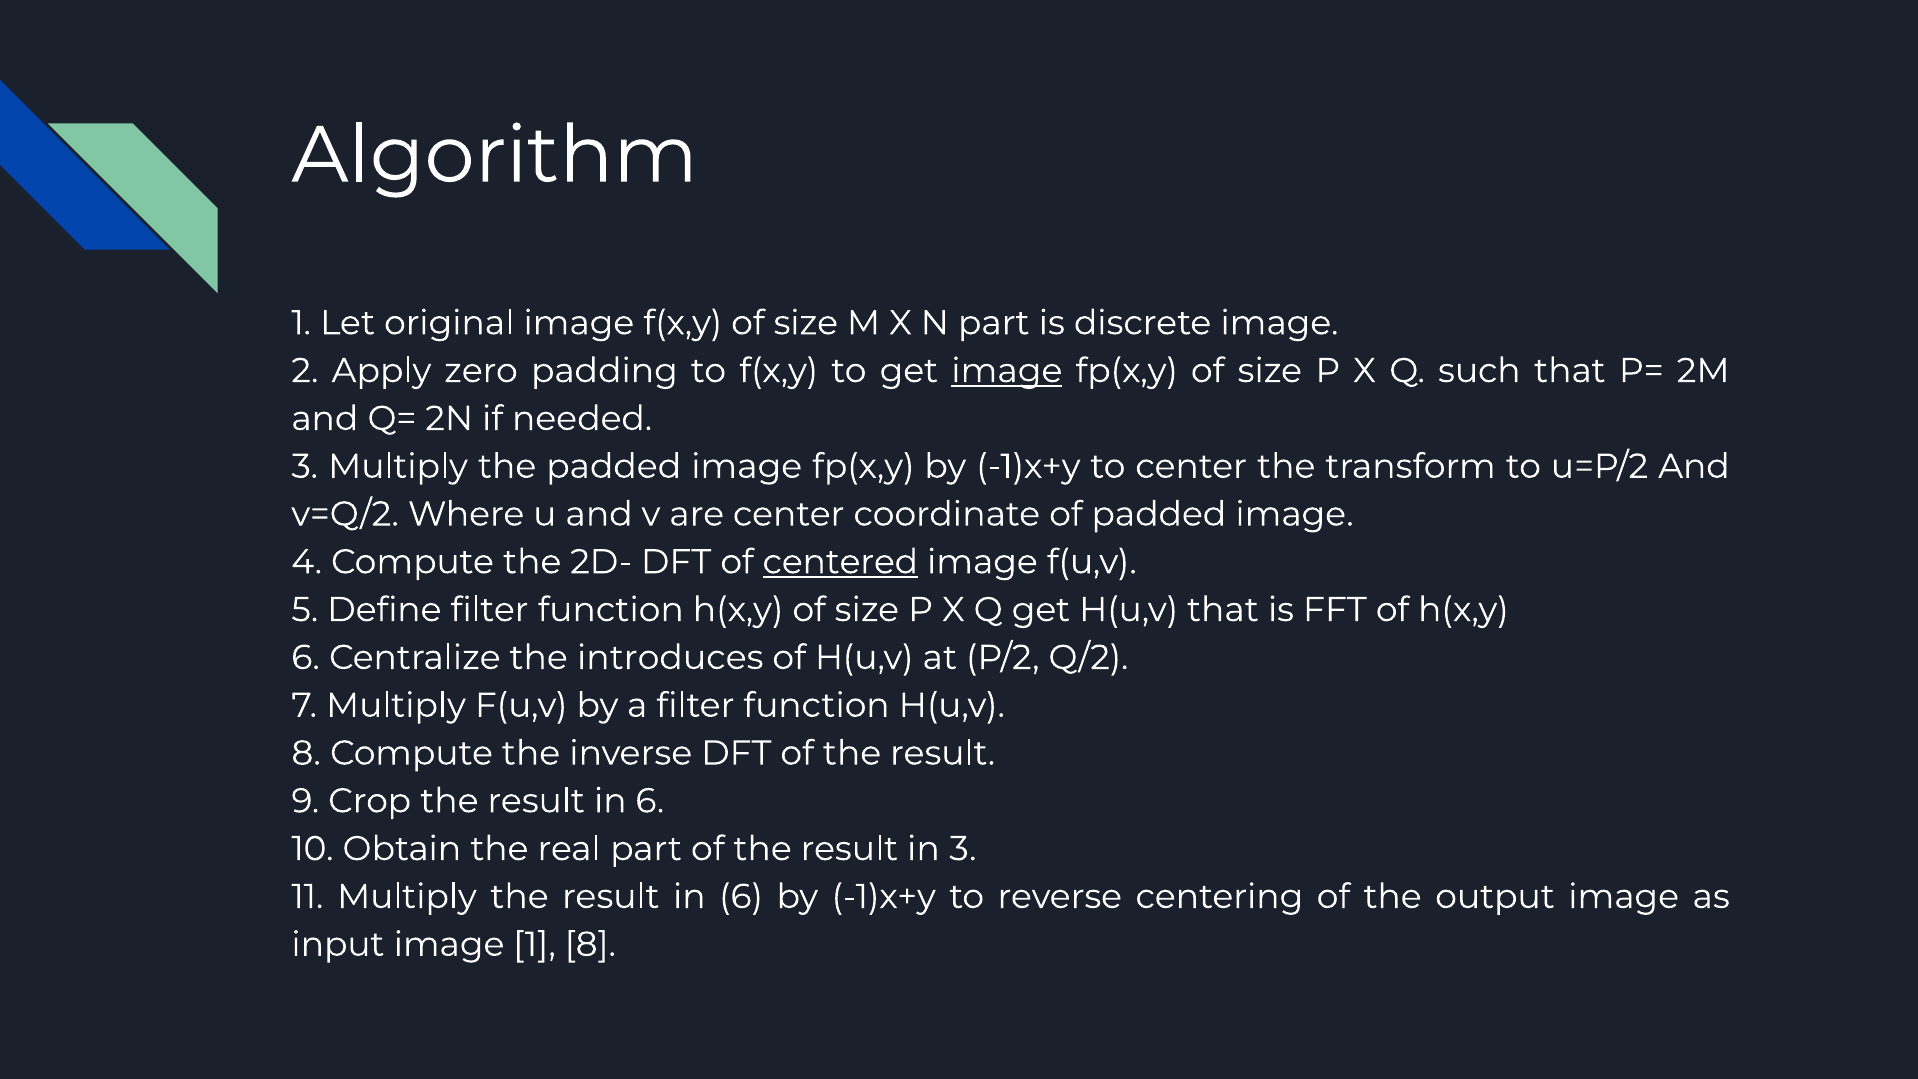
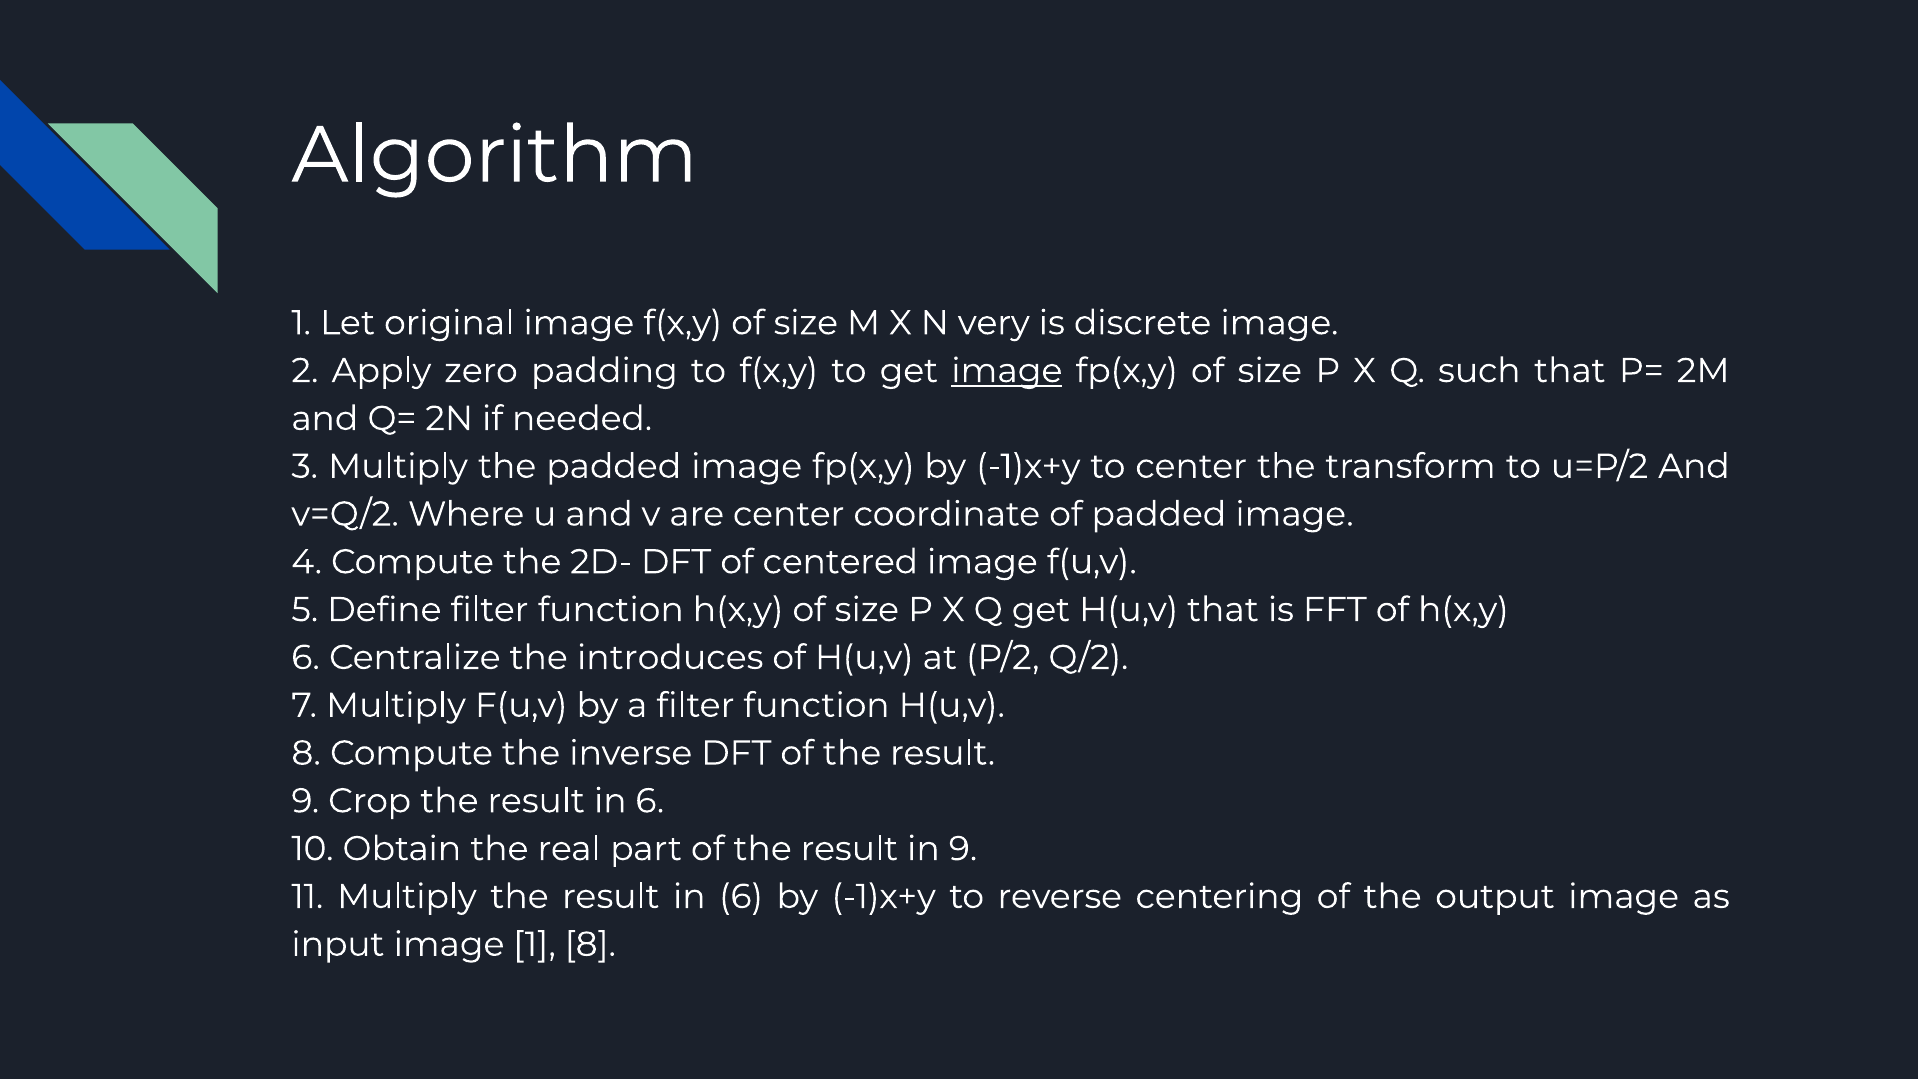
N part: part -> very
centered underline: present -> none
in 3: 3 -> 9
